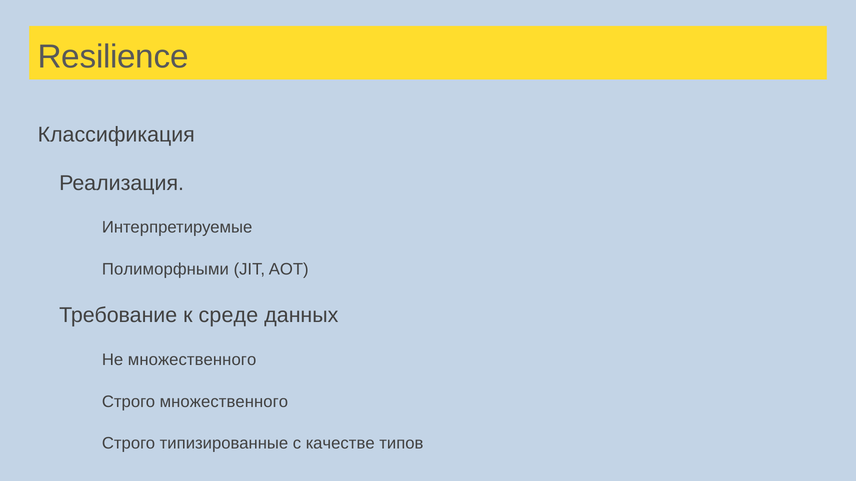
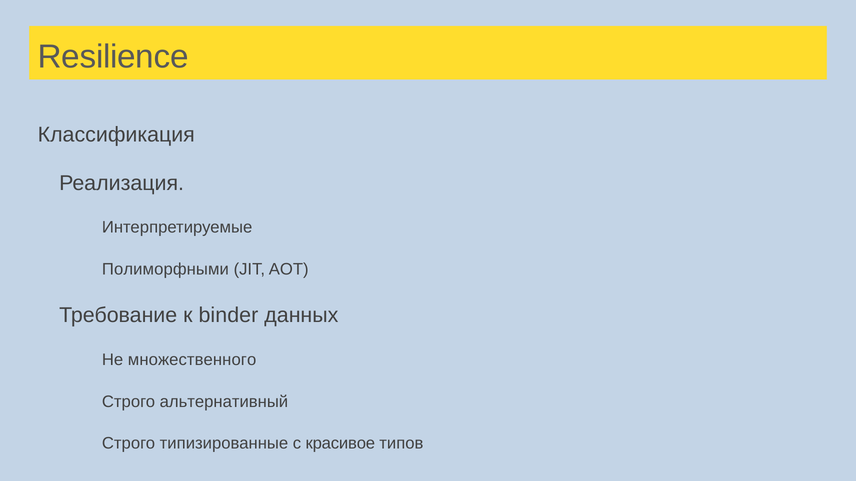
среде: среде -> binder
Строго множественного: множественного -> альтернативный
качестве: качестве -> красивое
